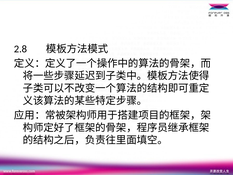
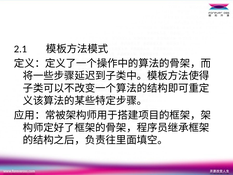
2.8: 2.8 -> 2.1
